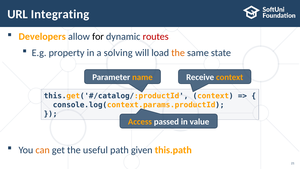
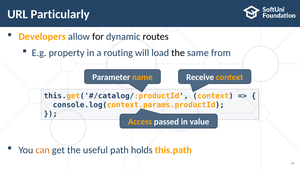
Integrating: Integrating -> Particularly
routes colour: red -> black
solving: solving -> routing
the at (178, 53) colour: orange -> black
state: state -> from
given: given -> holds
